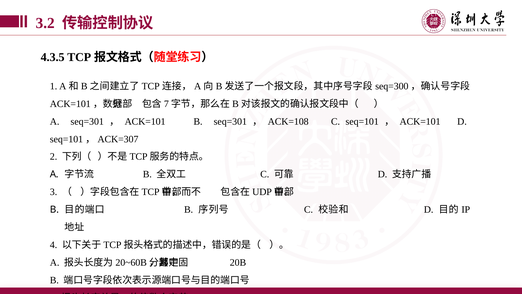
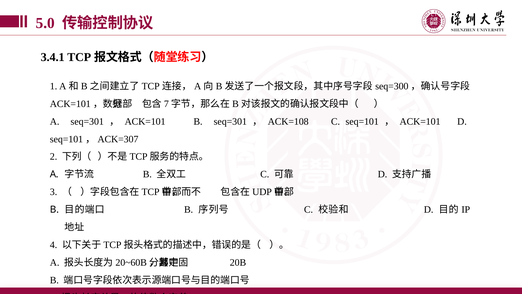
3.2: 3.2 -> 5.0
4.3.5: 4.3.5 -> 3.4.1
